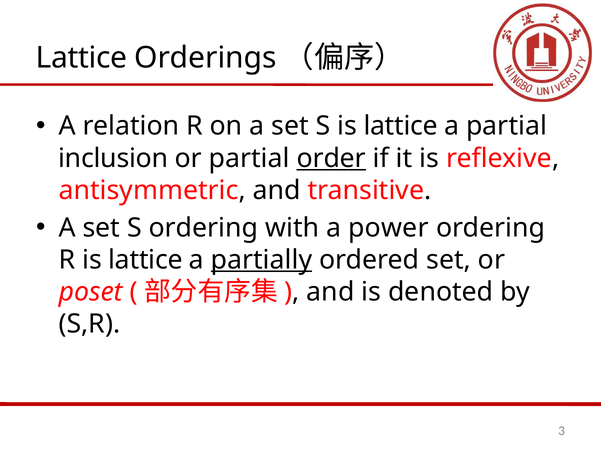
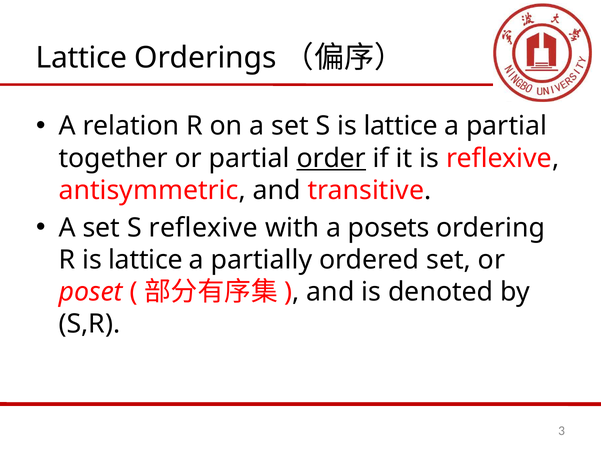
inclusion: inclusion -> together
S ordering: ordering -> reflexive
power: power -> posets
partially underline: present -> none
